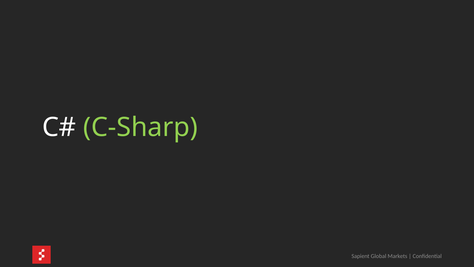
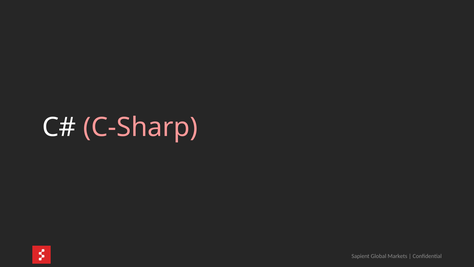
C-Sharp colour: light green -> pink
